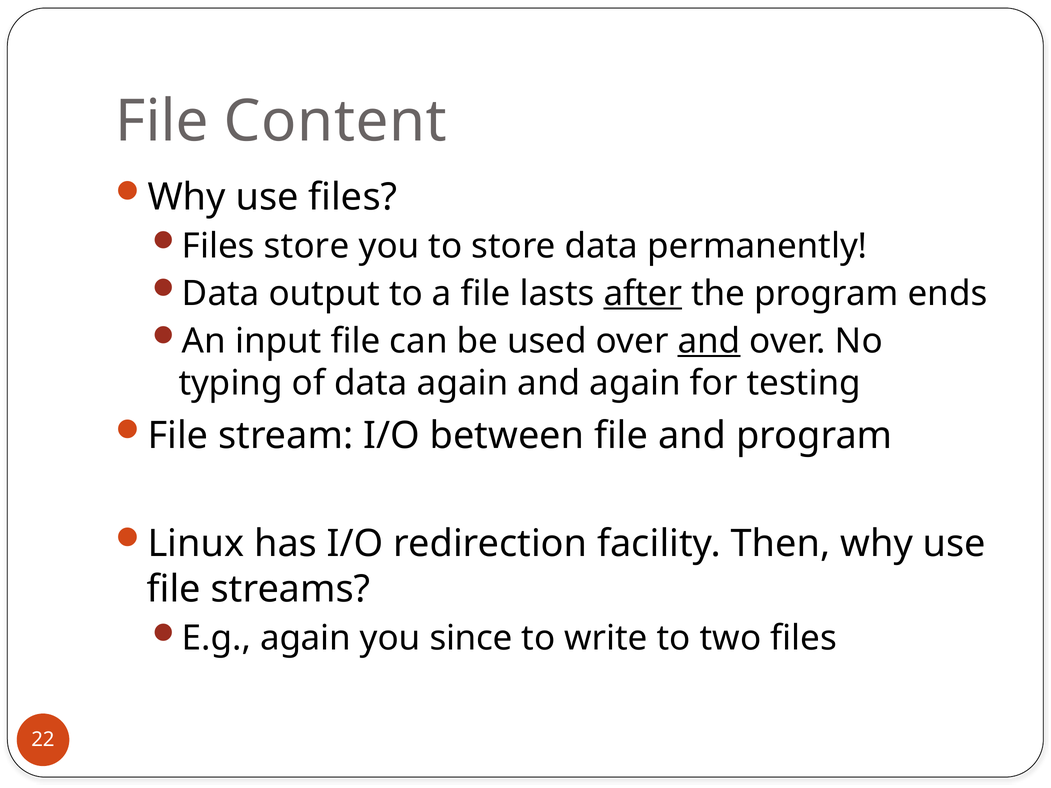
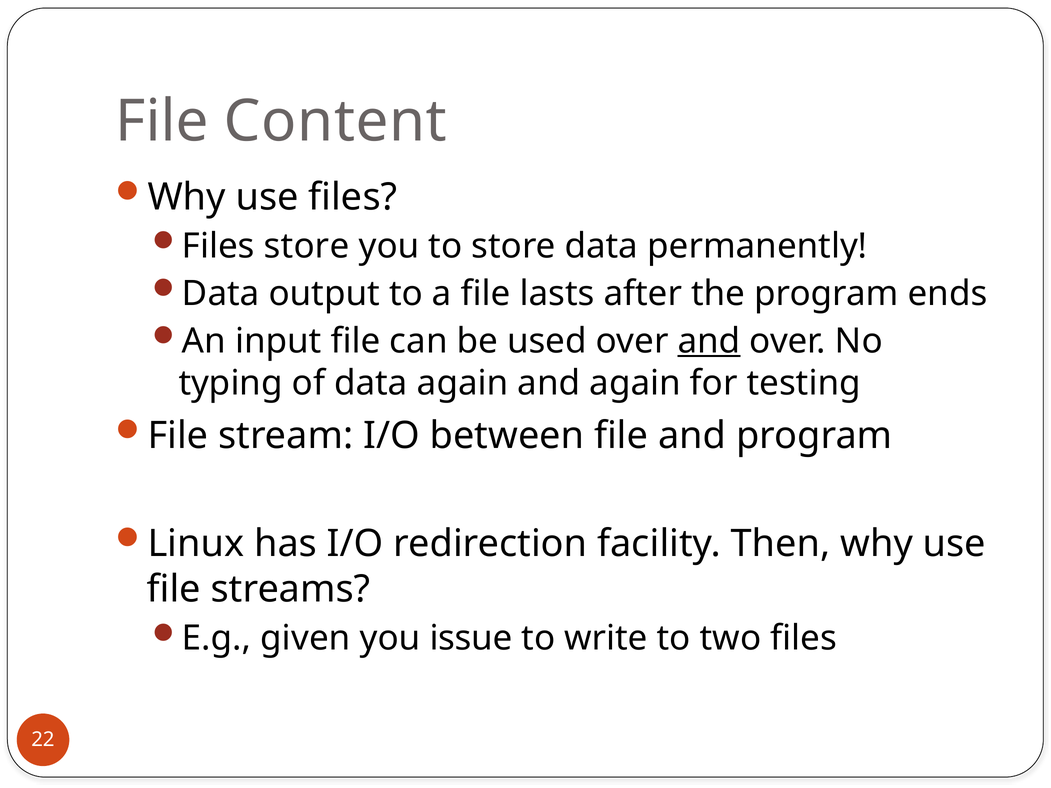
after underline: present -> none
E.g again: again -> given
since: since -> issue
